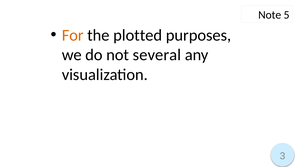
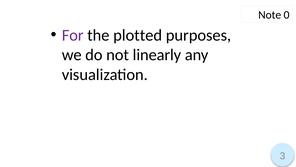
5: 5 -> 0
For colour: orange -> purple
several: several -> linearly
